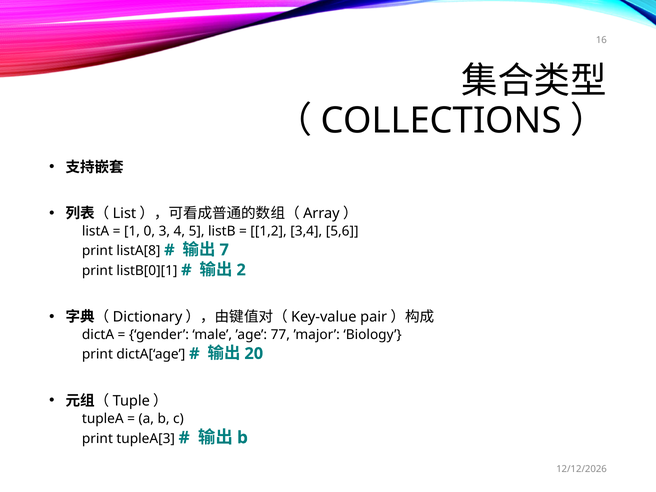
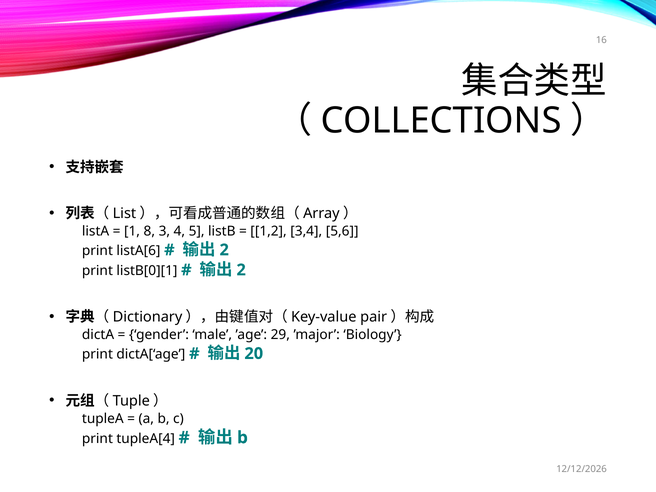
0: 0 -> 8
listA[8: listA[8 -> listA[6
7 at (224, 250): 7 -> 2
77: 77 -> 29
tupleA[3: tupleA[3 -> tupleA[4
